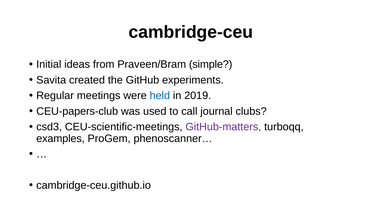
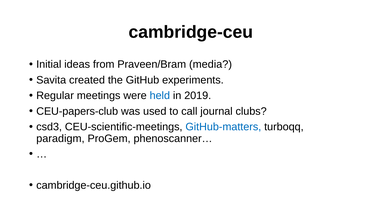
simple: simple -> media
GitHub-matters colour: purple -> blue
examples: examples -> paradigm
